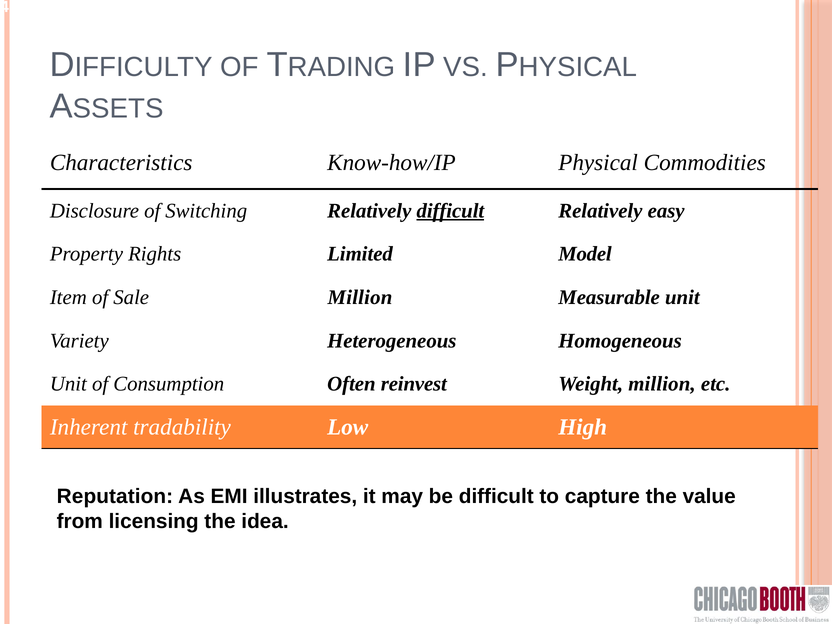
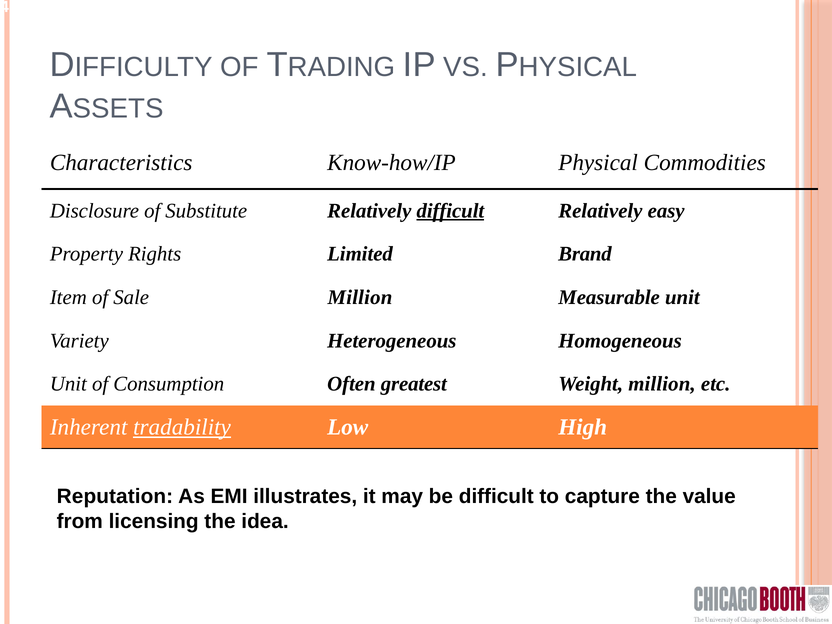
Switching: Switching -> Substitute
Model: Model -> Brand
reinvest: reinvest -> greatest
tradability underline: none -> present
